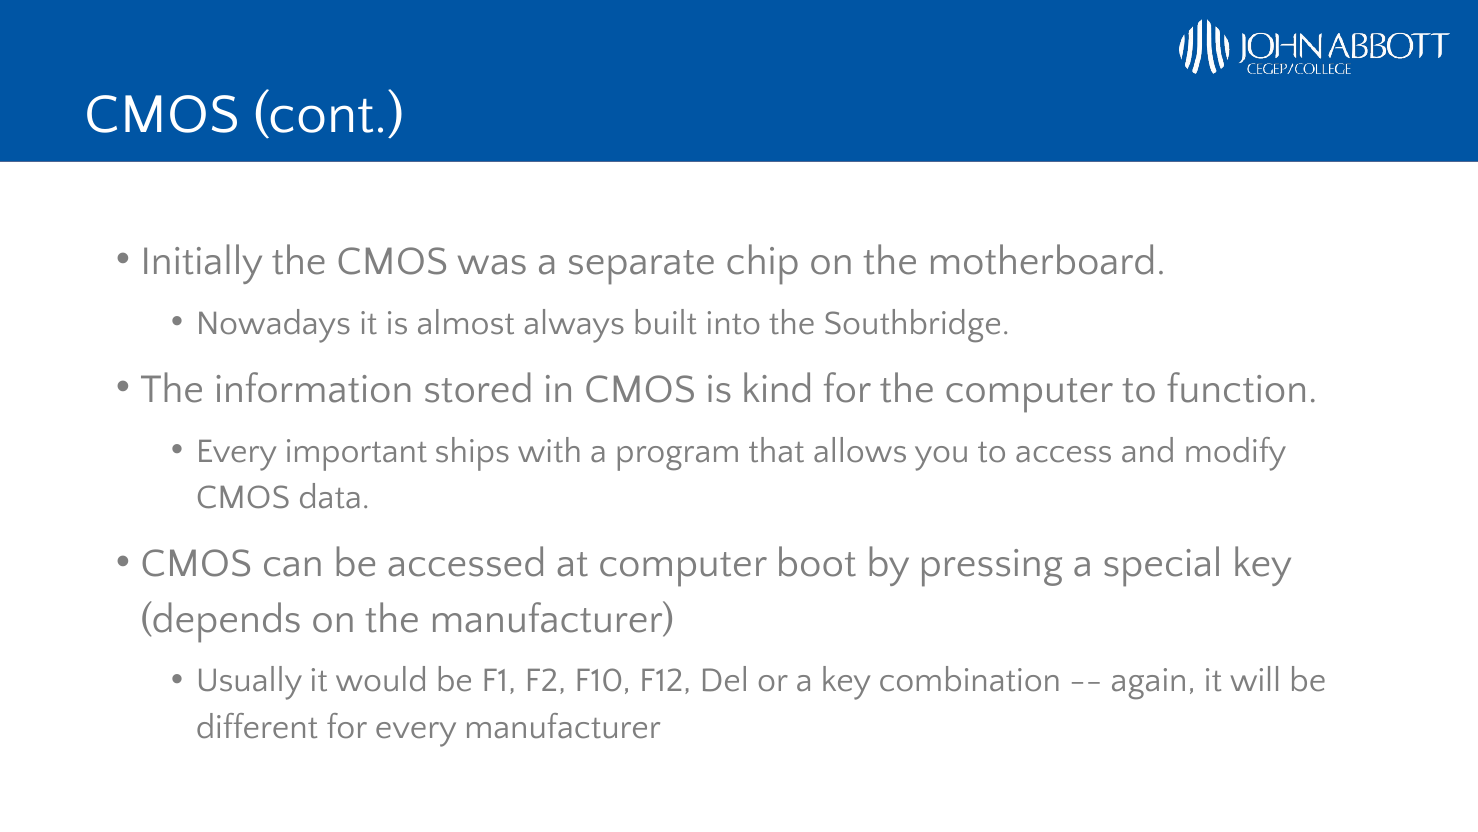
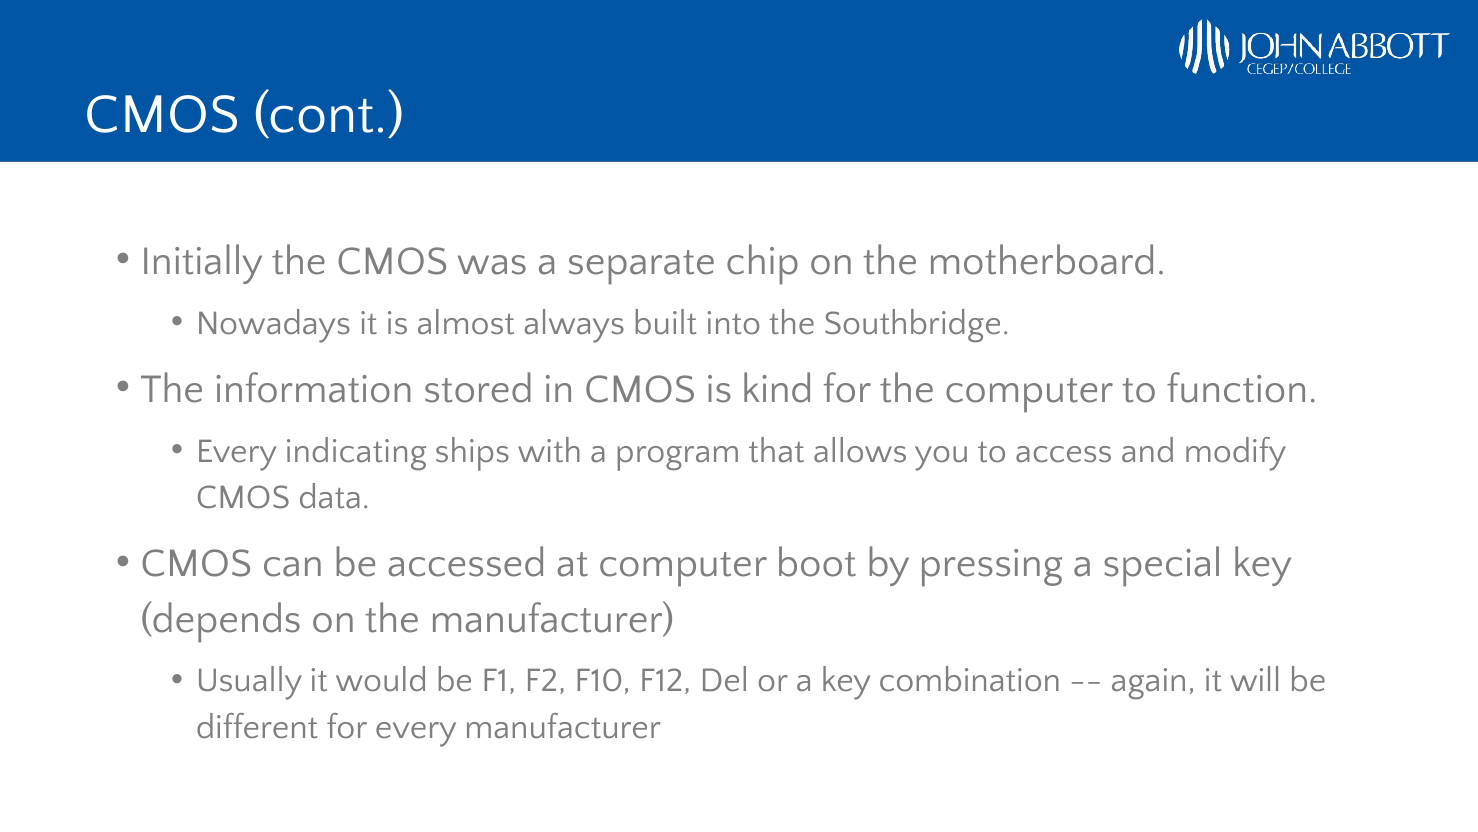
important: important -> indicating
